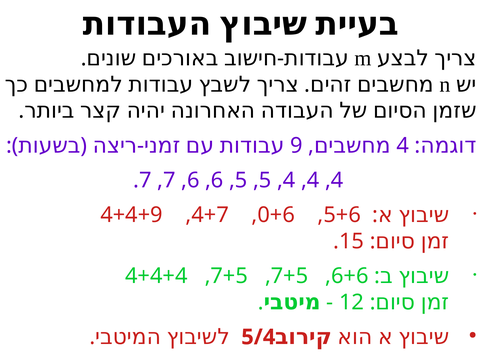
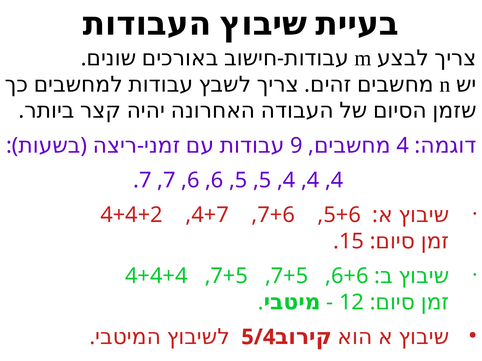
4+4+9: 4+4+9 -> 4+4+2
0+6: 0+6 -> 7+6
